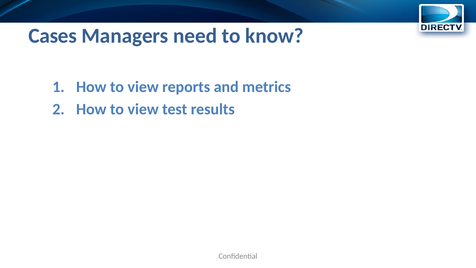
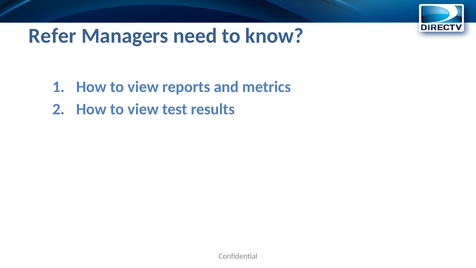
Cases: Cases -> Refer
